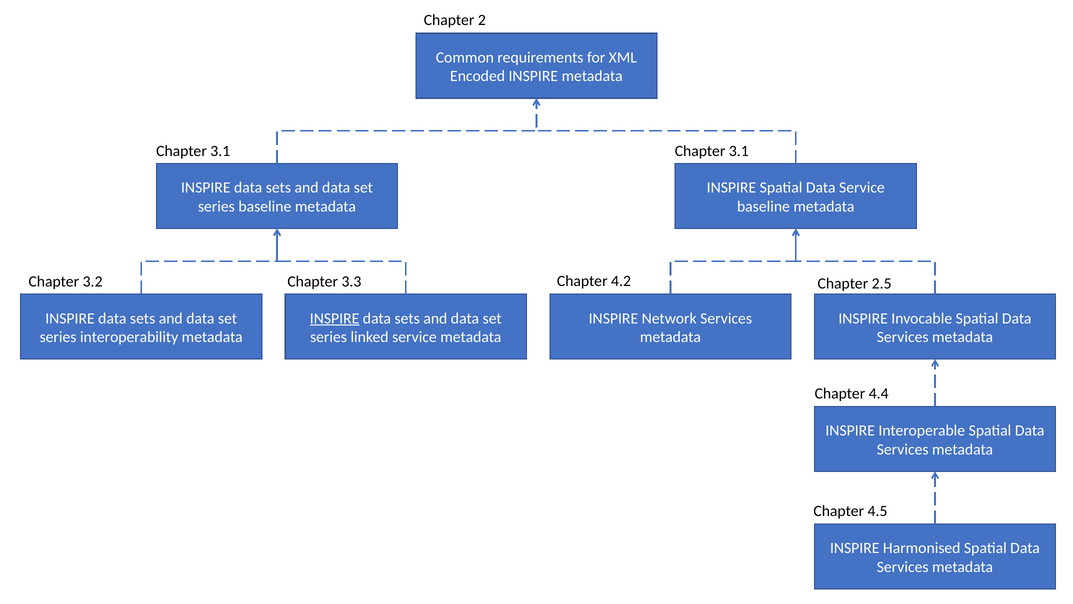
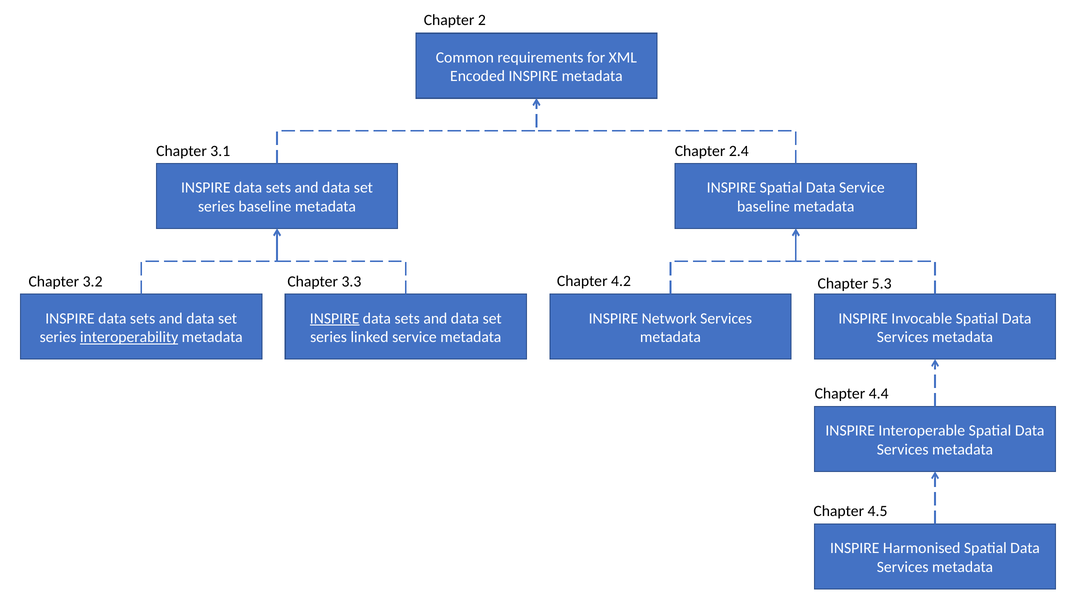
3.1 at (739, 151): 3.1 -> 2.4
2.5: 2.5 -> 5.3
interoperability underline: none -> present
